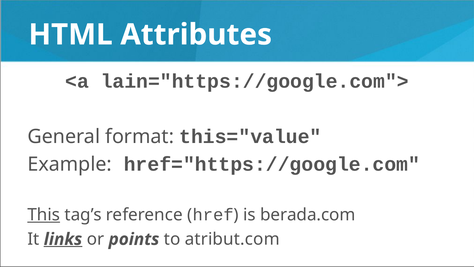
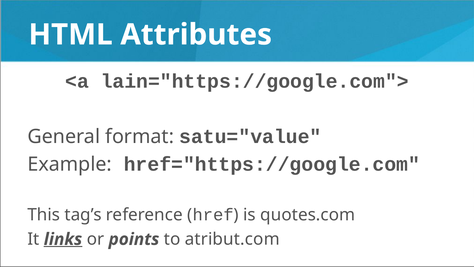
this="value: this="value -> satu="value
This underline: present -> none
berada.com: berada.com -> quotes.com
